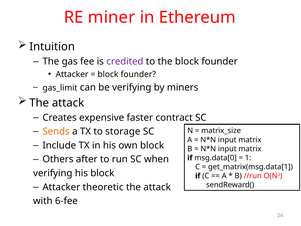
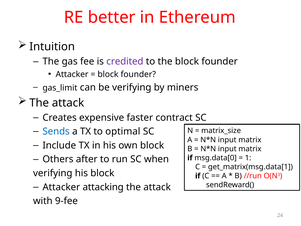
miner: miner -> better
Sends colour: orange -> blue
storage: storage -> optimal
theoretic: theoretic -> attacking
6-fee: 6-fee -> 9-fee
